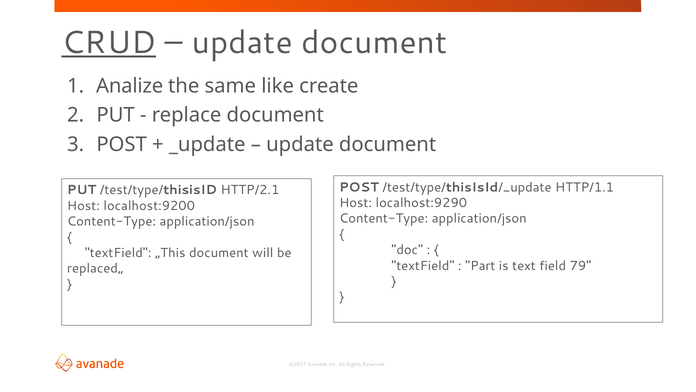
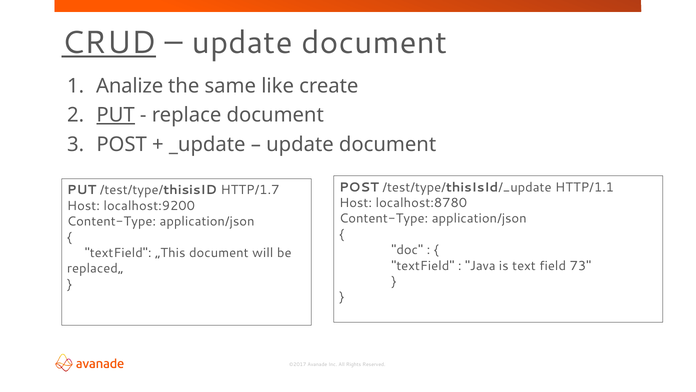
PUT at (116, 115) underline: none -> present
HTTP/2.1: HTTP/2.1 -> HTTP/1.7
localhost:9290: localhost:9290 -> localhost:8780
Part: Part -> Java
79: 79 -> 73
